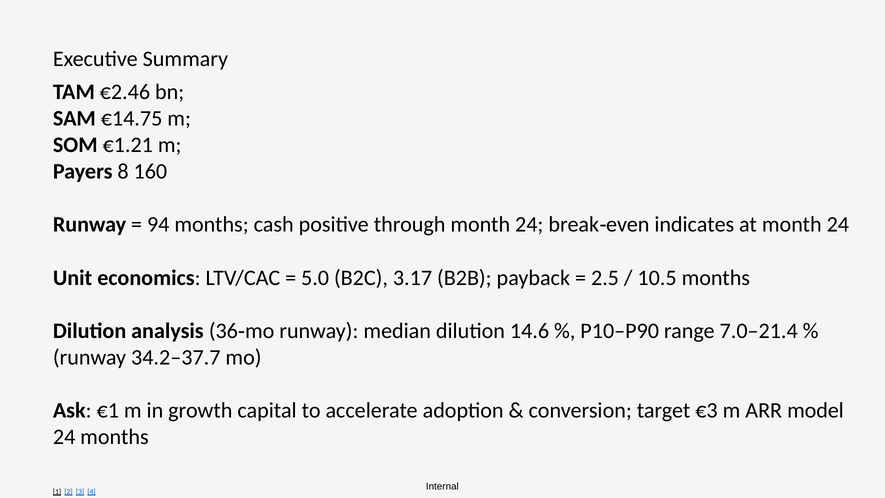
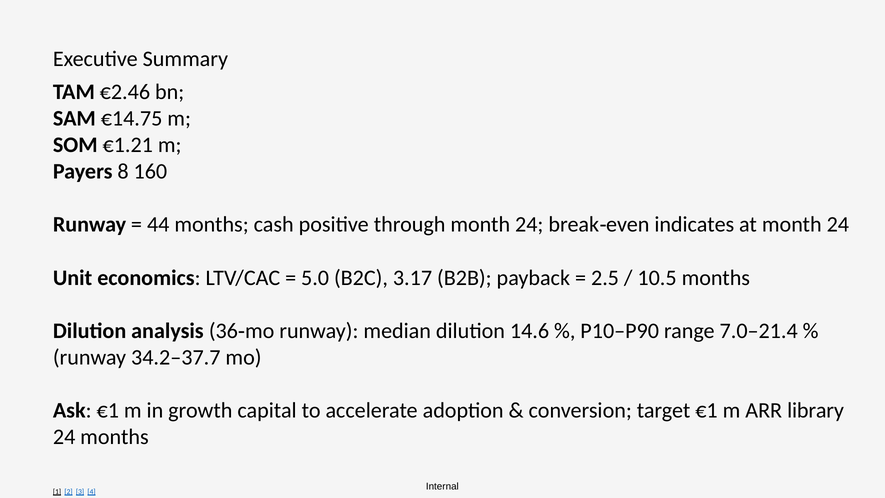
94: 94 -> 44
target €3: €3 -> €1
model: model -> library
